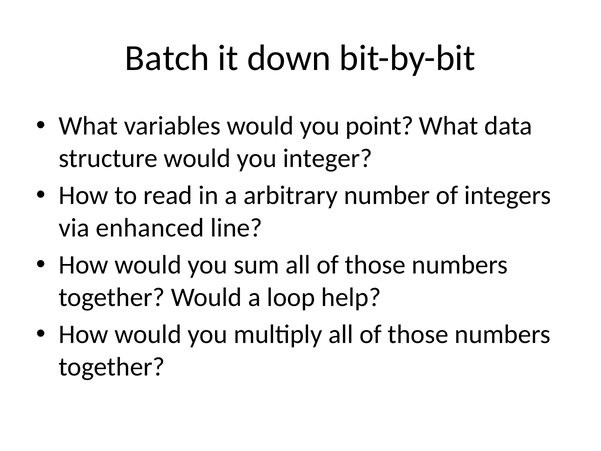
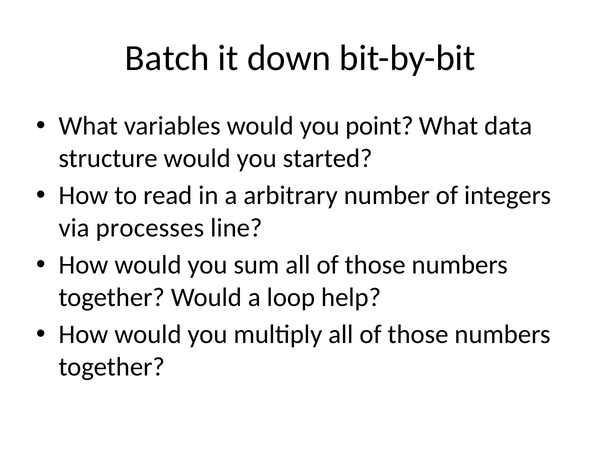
integer: integer -> started
enhanced: enhanced -> processes
